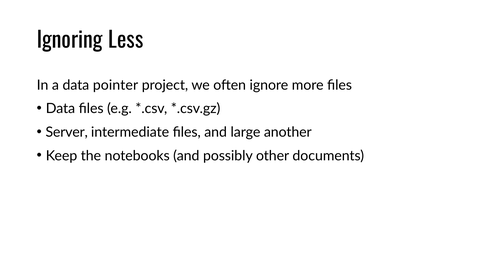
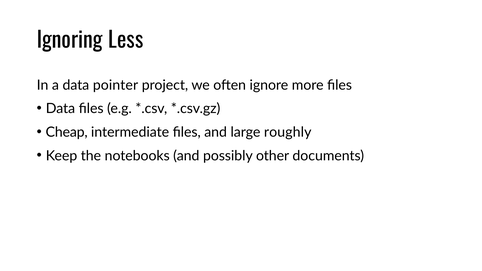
Server: Server -> Cheap
another: another -> roughly
